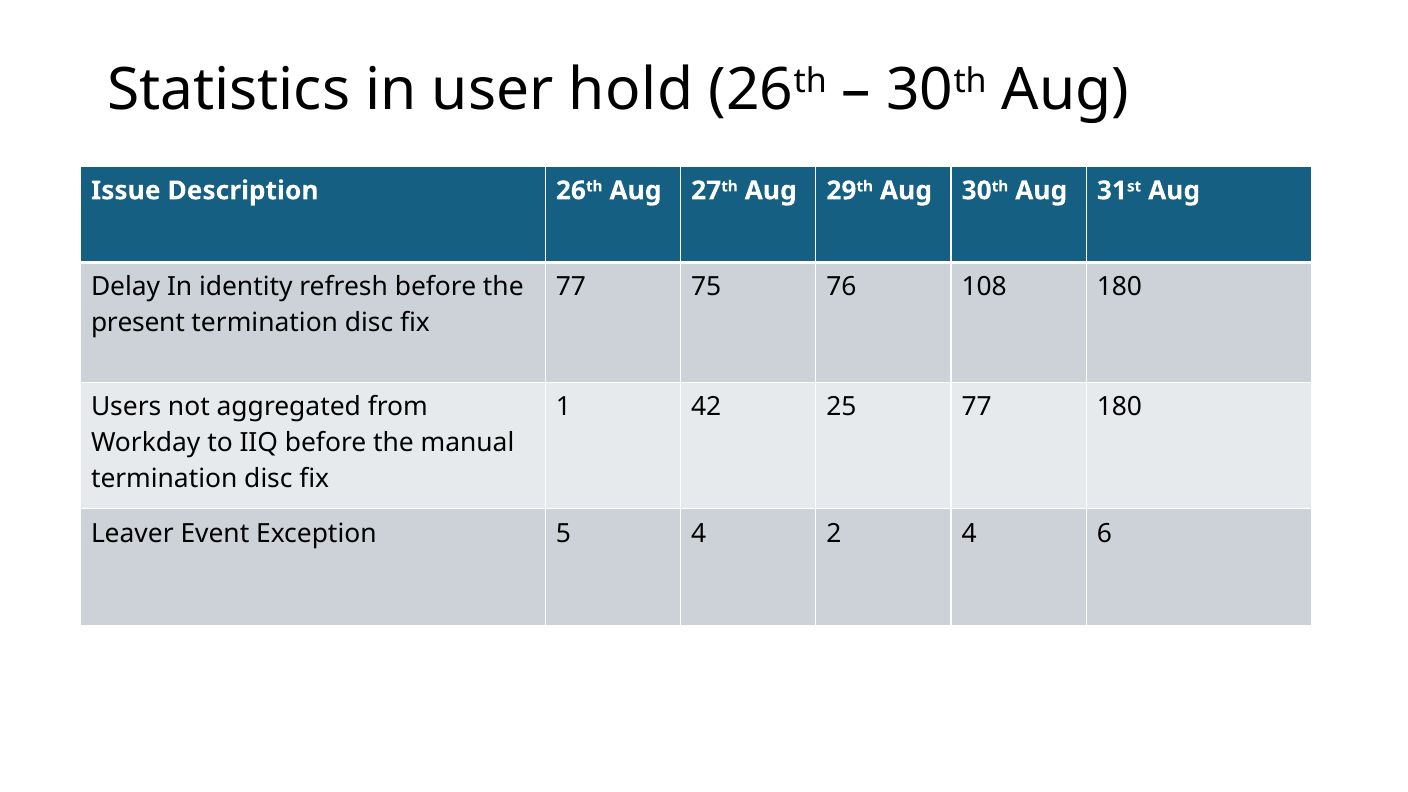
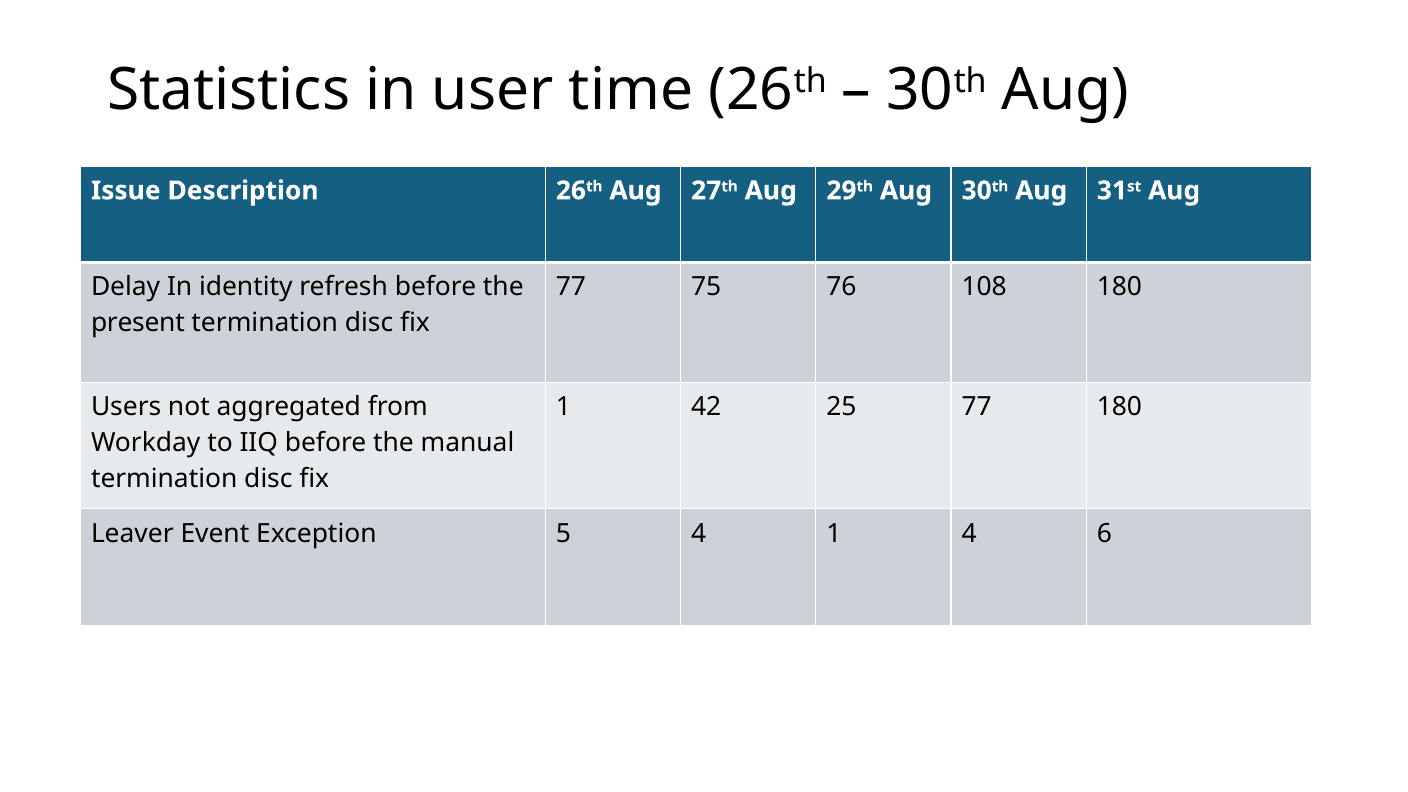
hold: hold -> time
4 2: 2 -> 1
